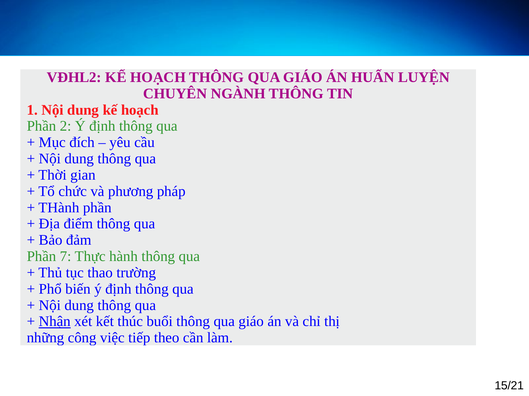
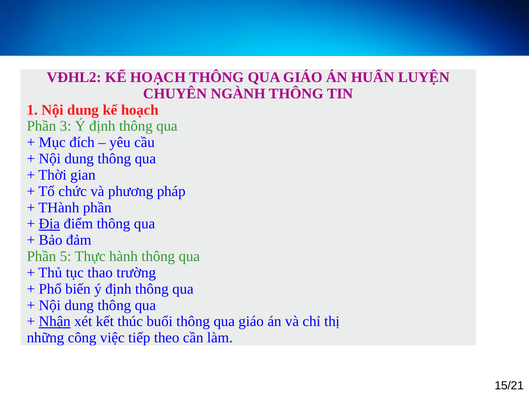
2: 2 -> 3
Địa underline: none -> present
7: 7 -> 5
